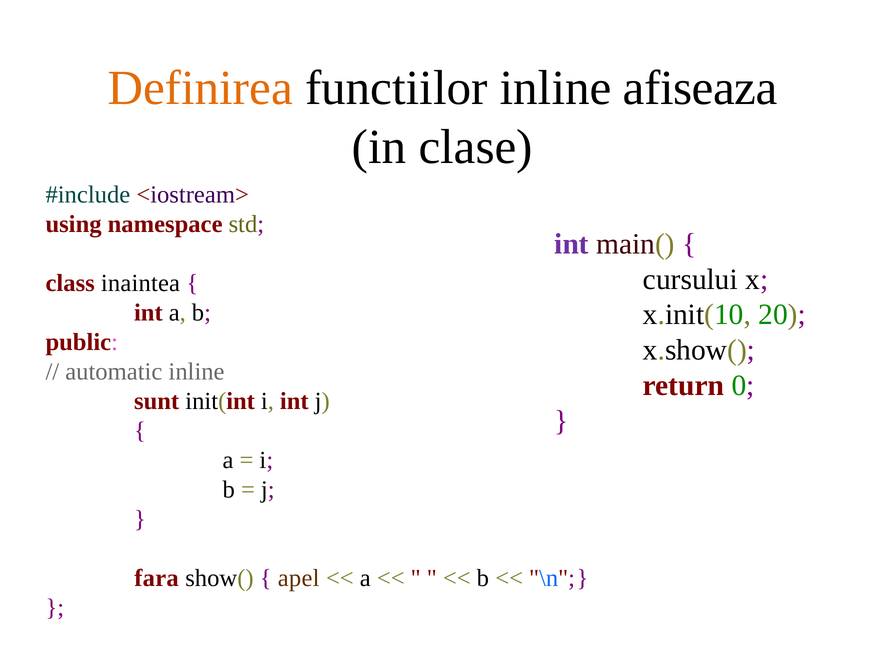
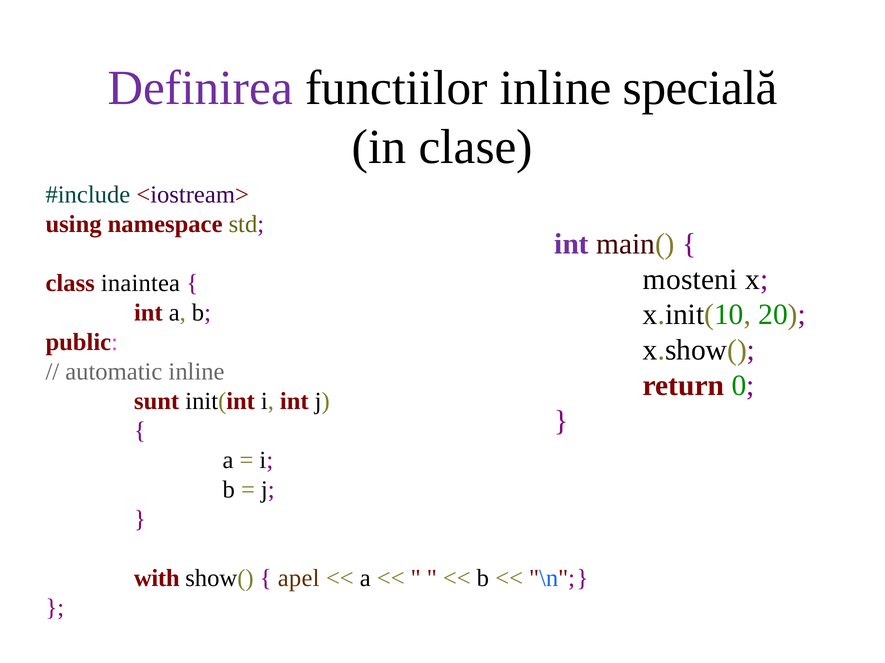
Definirea colour: orange -> purple
afiseaza: afiseaza -> specială
cursului: cursului -> mosteni
fara: fara -> with
